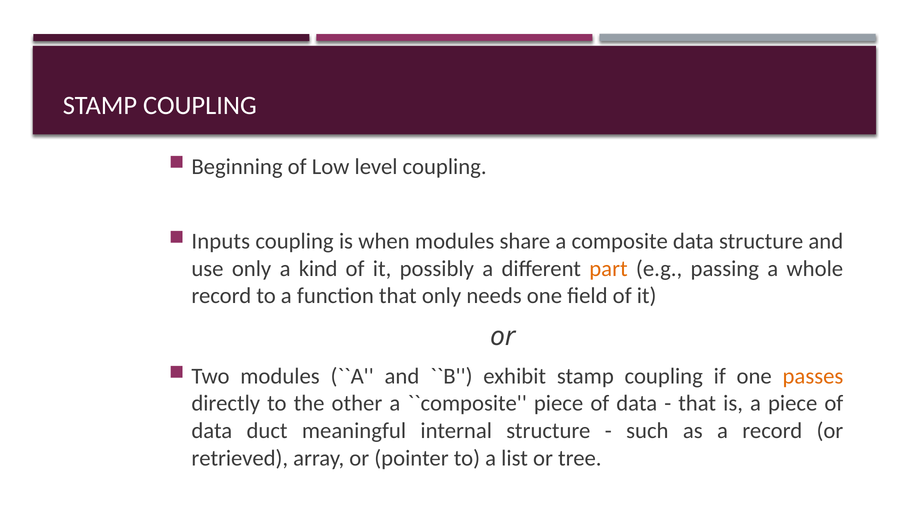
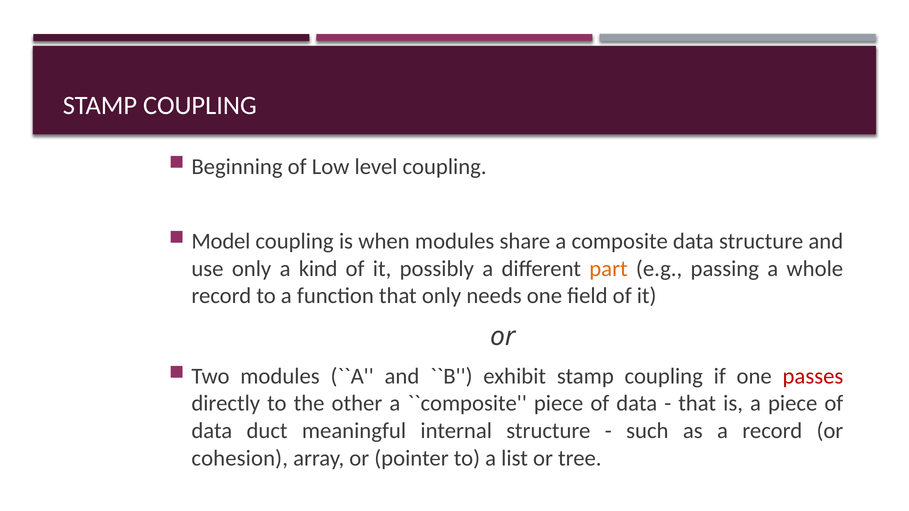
Inputs: Inputs -> Model
passes colour: orange -> red
retrieved: retrieved -> cohesion
